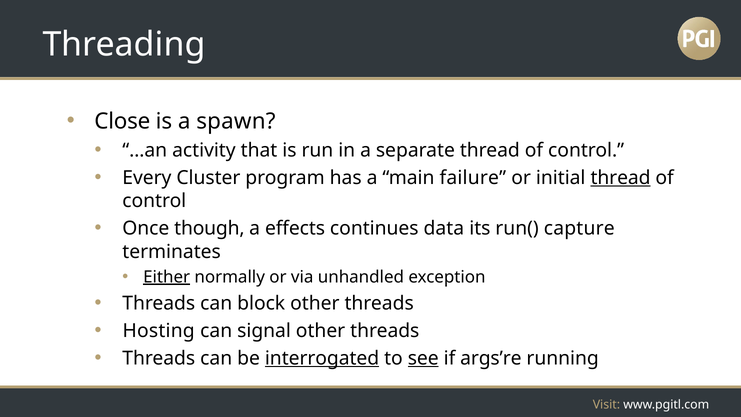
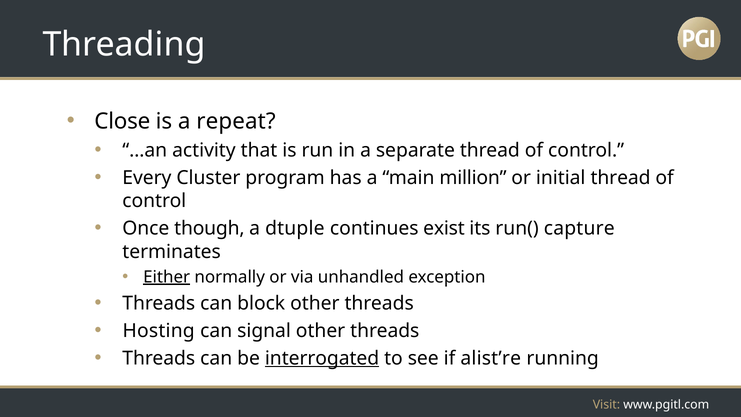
spawn: spawn -> repeat
failure: failure -> million
thread at (621, 178) underline: present -> none
effects: effects -> dtuple
data: data -> exist
see underline: present -> none
args’re: args’re -> alist’re
